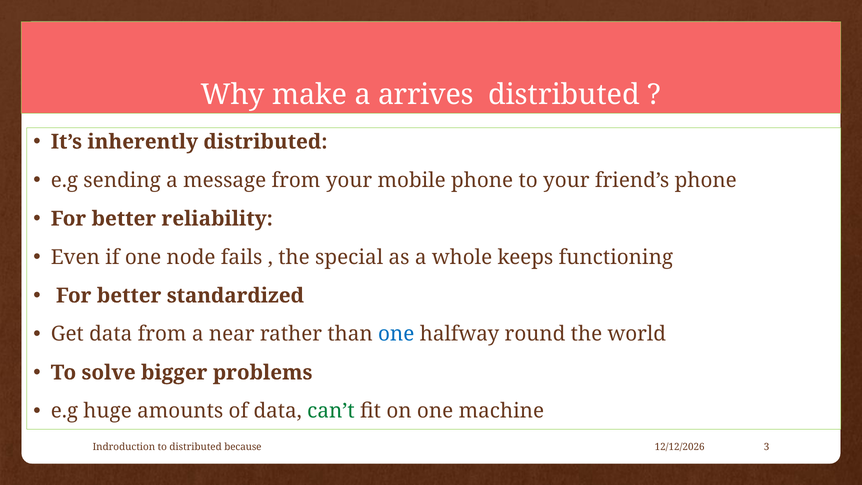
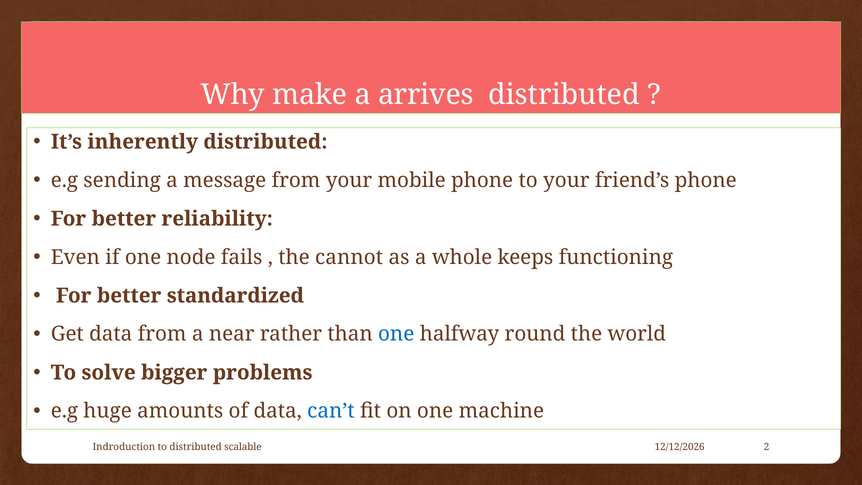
special: special -> cannot
can’t colour: green -> blue
because: because -> scalable
3: 3 -> 2
